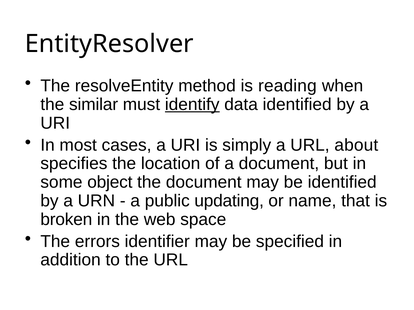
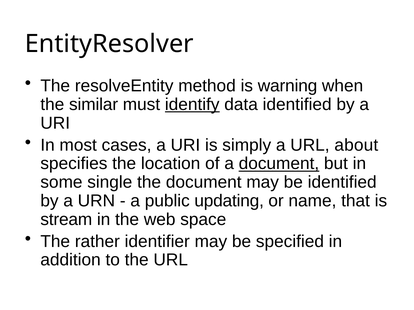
reading: reading -> warning
document at (279, 164) underline: none -> present
object: object -> single
broken: broken -> stream
errors: errors -> rather
